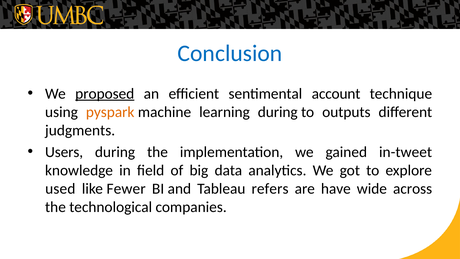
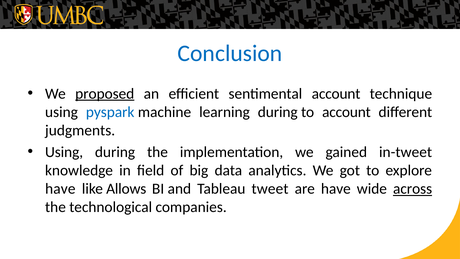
pyspark colour: orange -> blue
to outputs: outputs -> account
Users at (64, 152): Users -> Using
used at (60, 189): used -> have
Fewer: Fewer -> Allows
refers: refers -> tweet
across underline: none -> present
